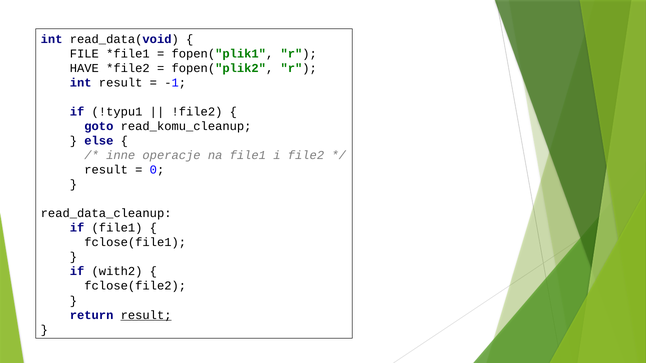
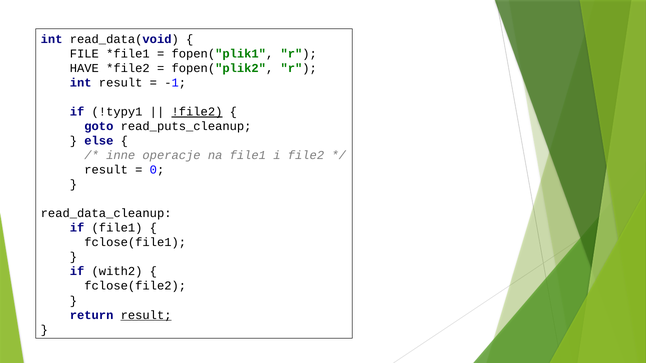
!typu1: !typu1 -> !typy1
!file2 underline: none -> present
read_komu_cleanup: read_komu_cleanup -> read_puts_cleanup
